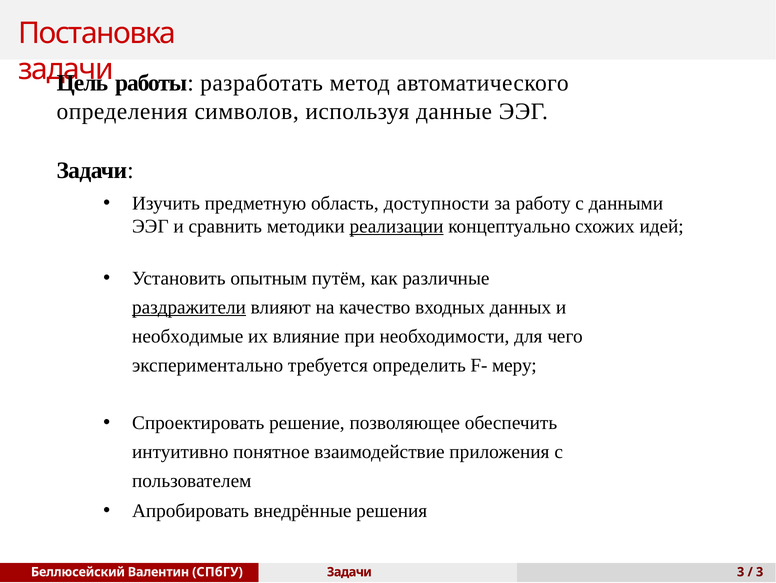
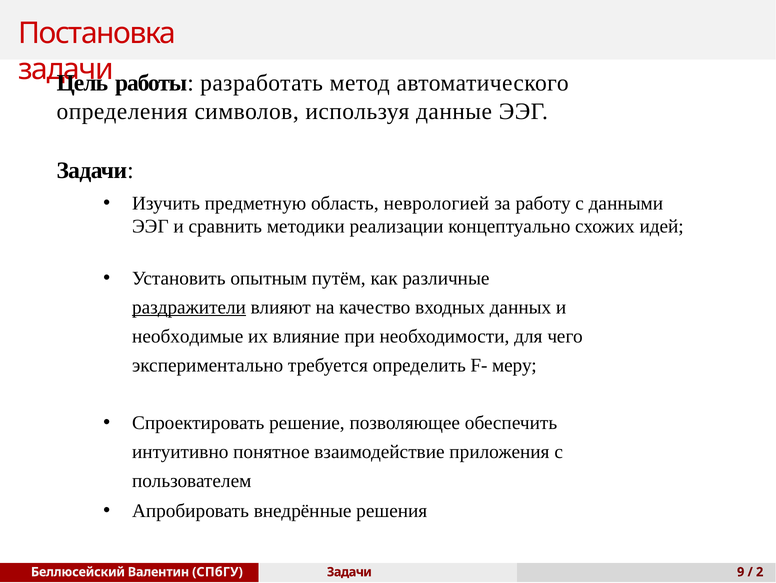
доступности: доступности -> неврологией
реализации underline: present -> none
Задачи 3: 3 -> 9
3 at (760, 572): 3 -> 2
